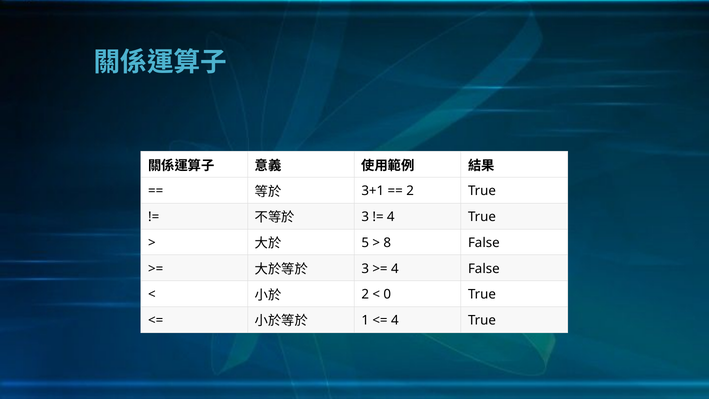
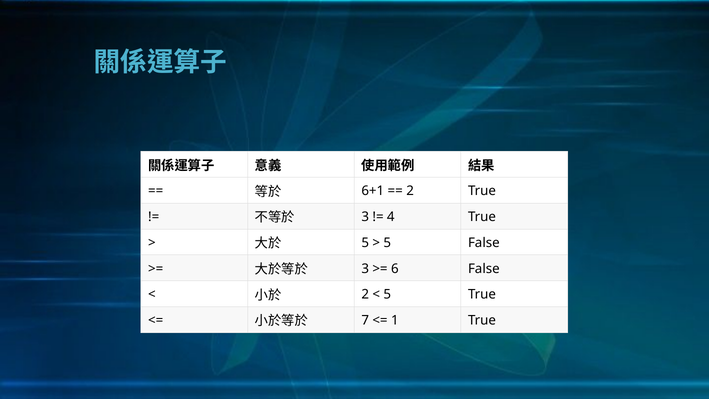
3+1: 3+1 -> 6+1
8 at (387, 243): 8 -> 5
4 at (395, 269): 4 -> 6
0 at (387, 294): 0 -> 5
1: 1 -> 7
4 at (395, 320): 4 -> 1
